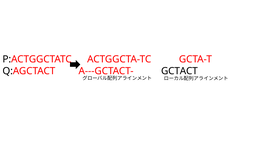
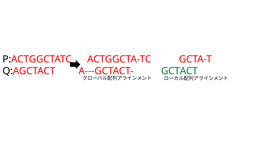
GCTACT colour: black -> green
